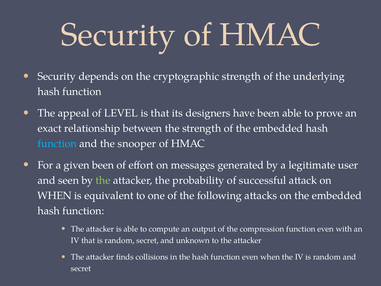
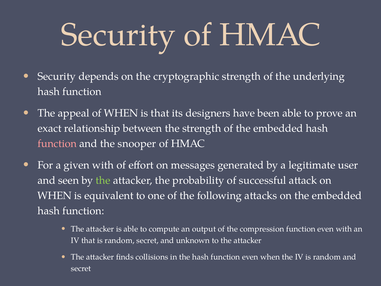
of LEVEL: LEVEL -> WHEN
function at (57, 144) colour: light blue -> pink
given been: been -> with
